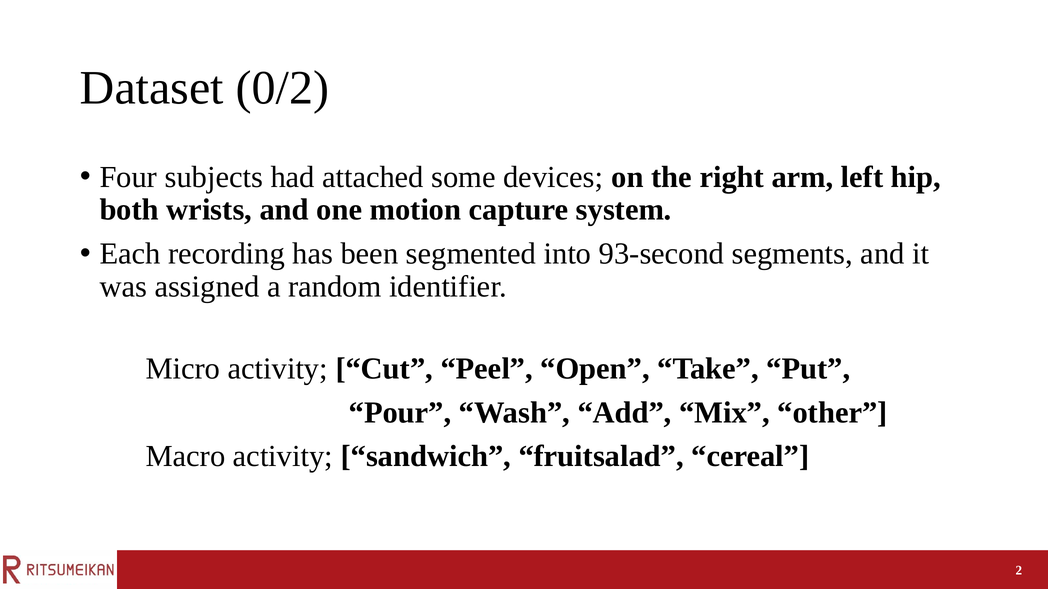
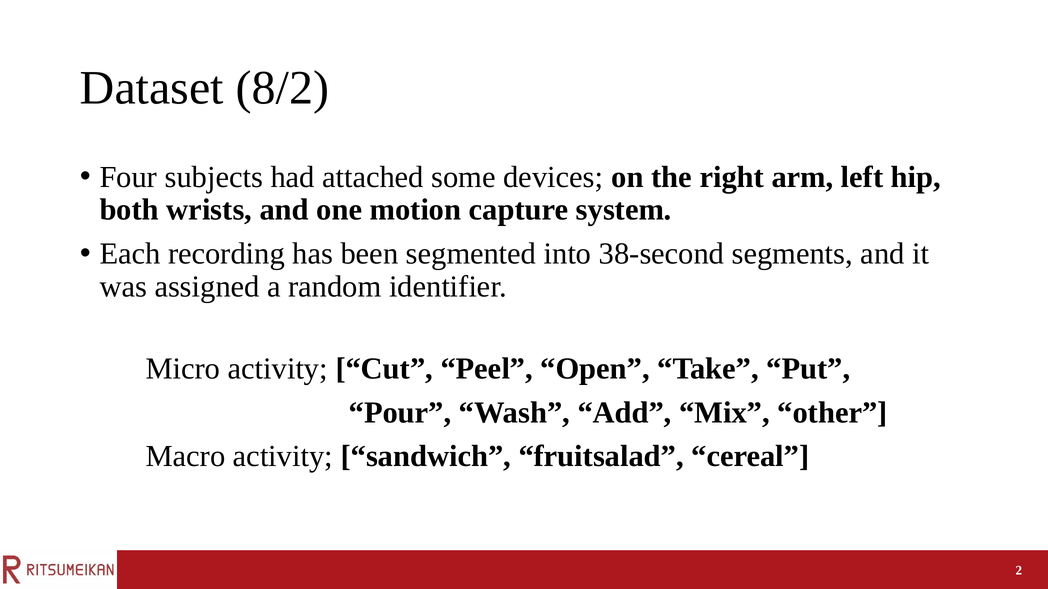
0/2: 0/2 -> 8/2
93-second: 93-second -> 38-second
